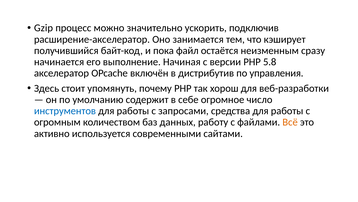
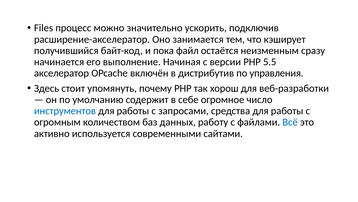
Gzip: Gzip -> Files
5.8: 5.8 -> 5.5
Всё colour: orange -> blue
